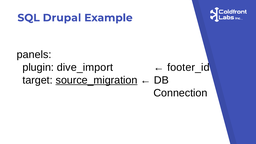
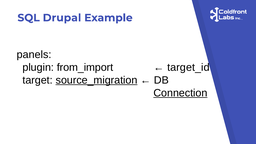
dive_import: dive_import -> from_import
footer_id: footer_id -> target_id
Connection underline: none -> present
